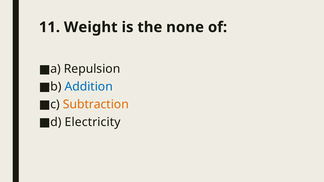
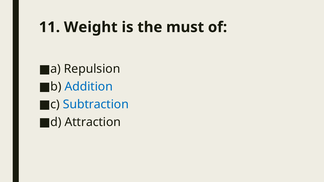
none: none -> must
Subtraction colour: orange -> blue
Electricity: Electricity -> Attraction
